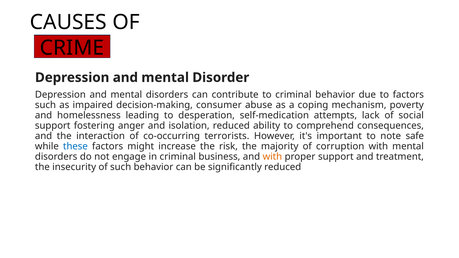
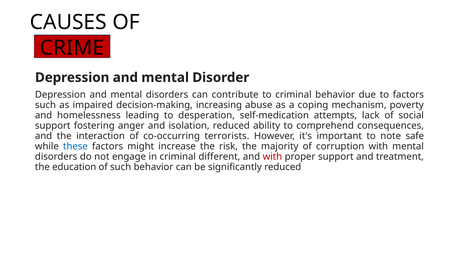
consumer: consumer -> increasing
business: business -> different
with at (272, 157) colour: orange -> red
insecurity: insecurity -> education
